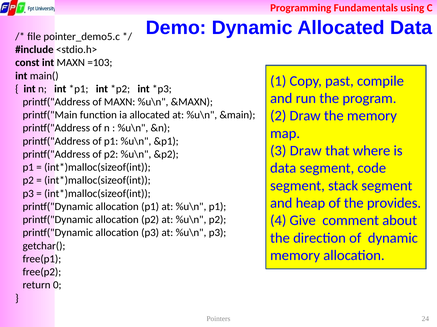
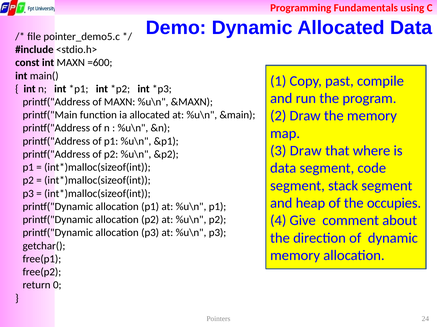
=103: =103 -> =600
provides: provides -> occupies
